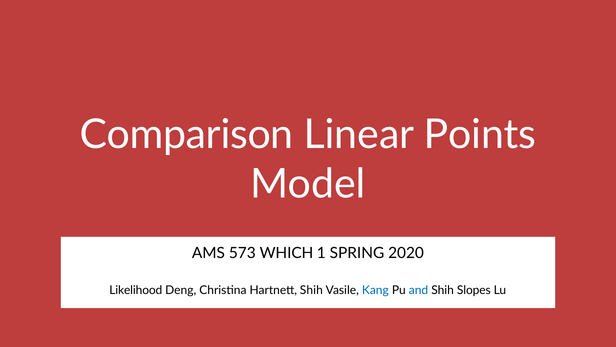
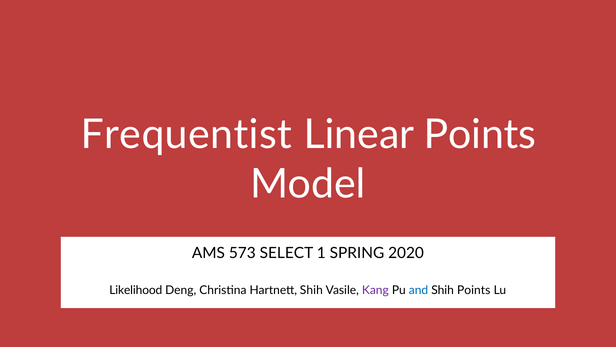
Comparison: Comparison -> Frequentist
WHICH: WHICH -> SELECT
Kang colour: blue -> purple
Shih Slopes: Slopes -> Points
